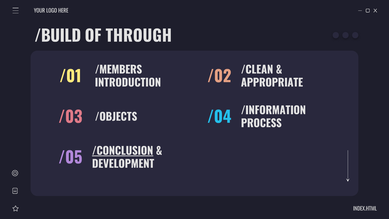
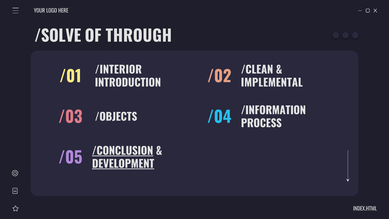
/BUILD: /BUILD -> /SOLVE
/MEMBERS: /MEMBERS -> /INTERIOR
APPROPRIATE: APPROPRIATE -> IMPLEMENTAL
DEVELOPMENT underline: none -> present
